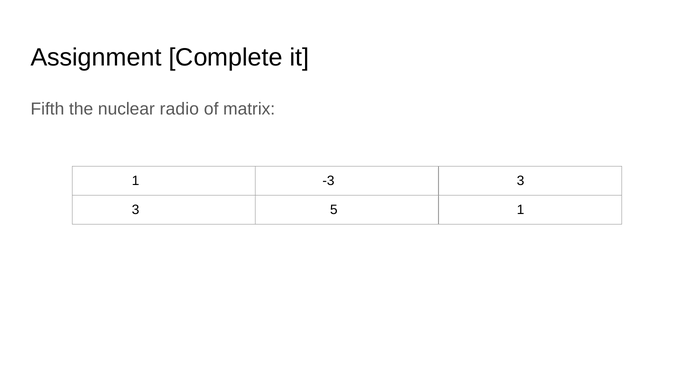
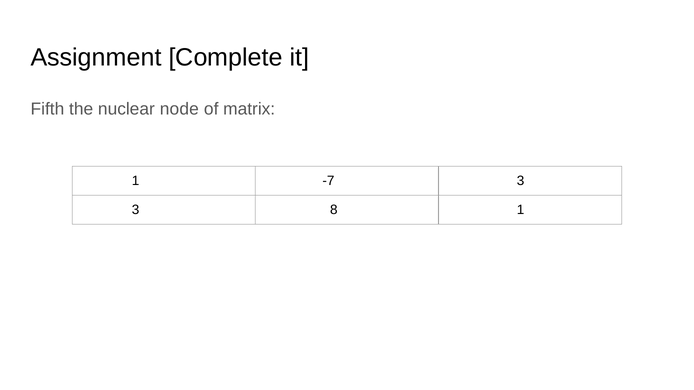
radio: radio -> node
-3: -3 -> -7
5: 5 -> 8
